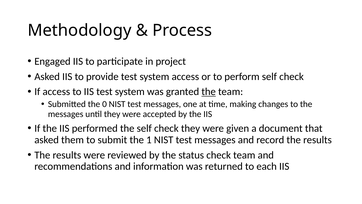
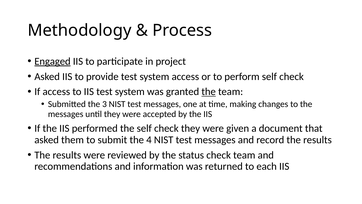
Engaged underline: none -> present
0: 0 -> 3
1: 1 -> 4
